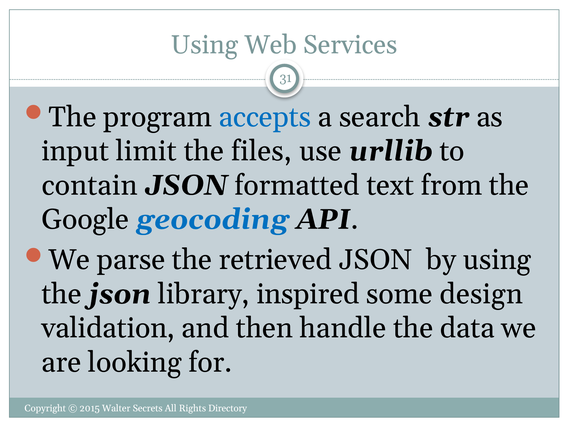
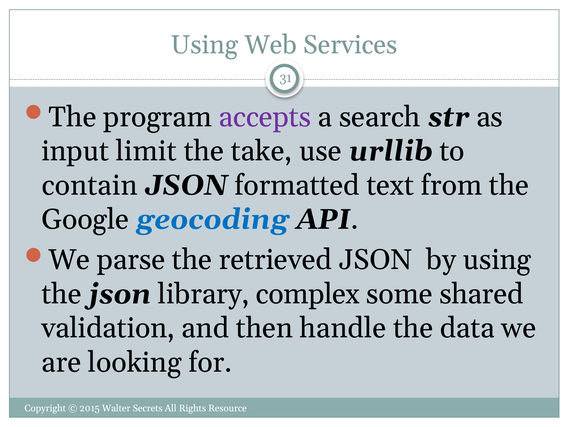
accepts colour: blue -> purple
files: files -> take
inspired: inspired -> complex
design: design -> shared
Directory: Directory -> Resource
